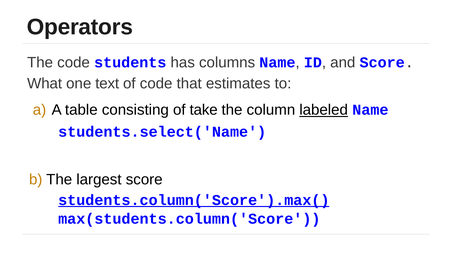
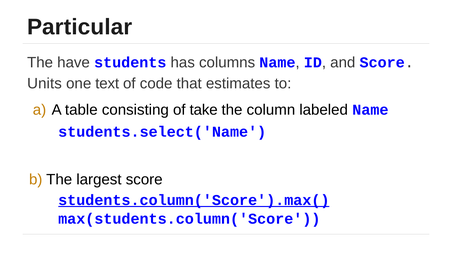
Operators: Operators -> Particular
The code: code -> have
What: What -> Units
labeled underline: present -> none
